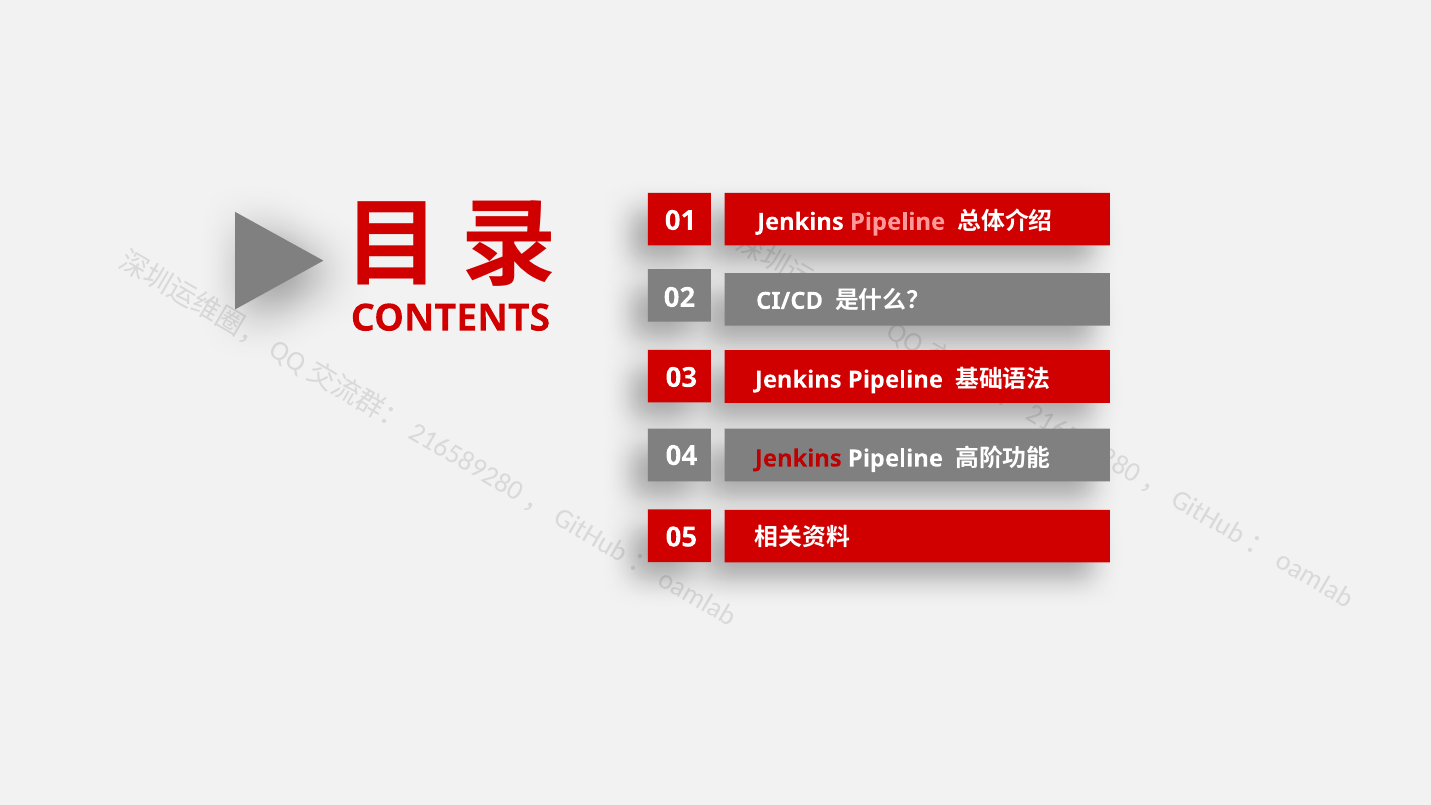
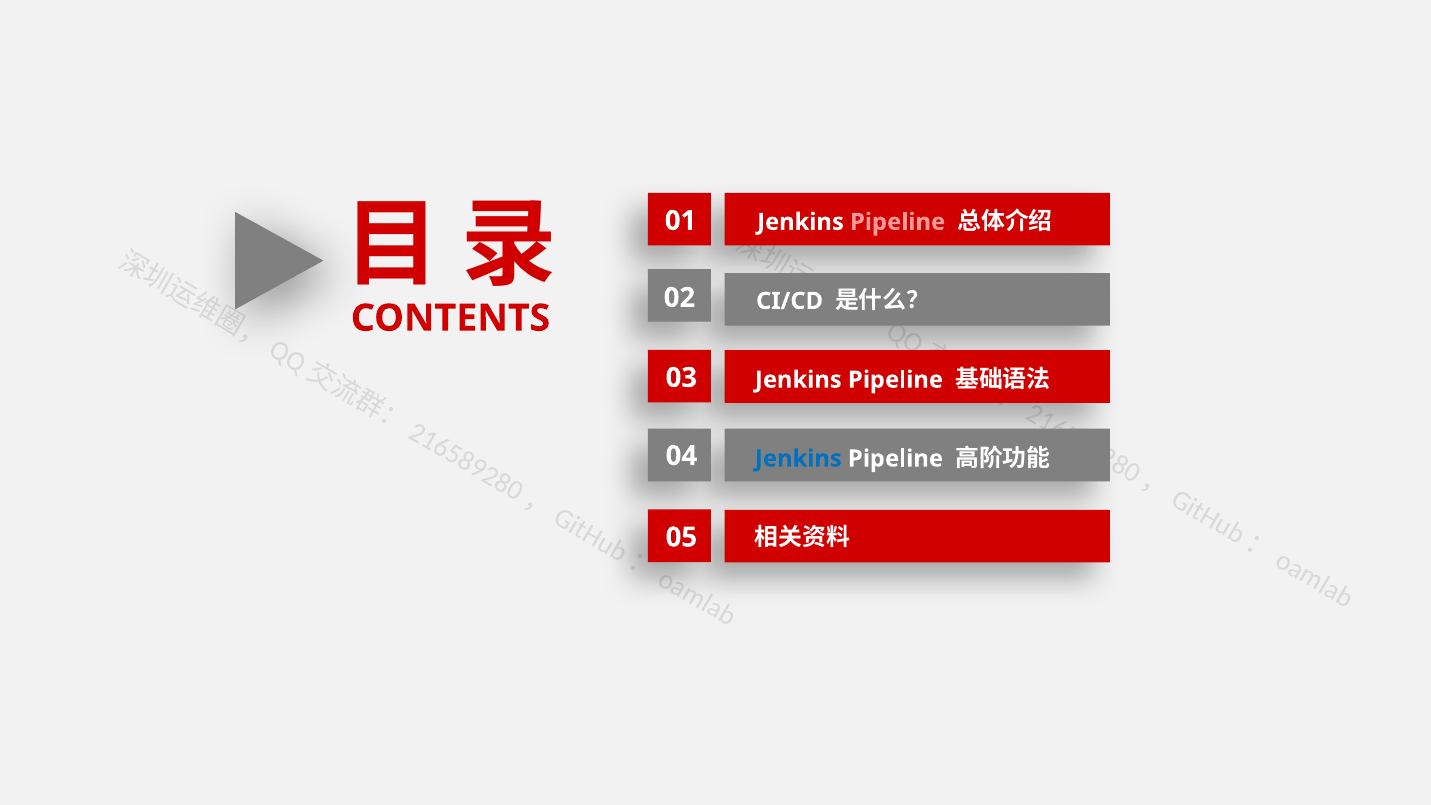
Jenkins at (798, 459) colour: red -> blue
